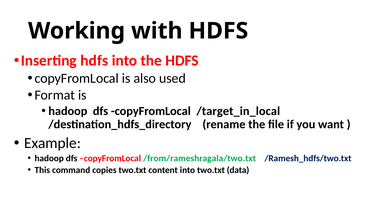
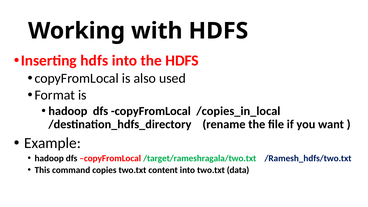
/target_in_local: /target_in_local -> /copies_in_local
/from/rameshragala/two.txt: /from/rameshragala/two.txt -> /target/rameshragala/two.txt
